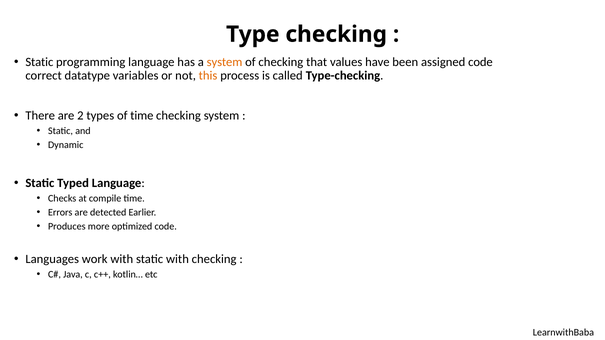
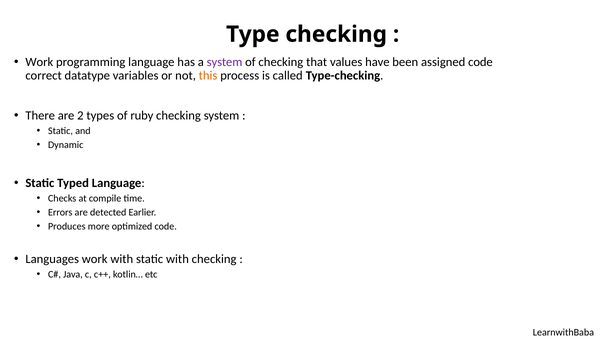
Static at (39, 62): Static -> Work
system at (225, 62) colour: orange -> purple
of time: time -> ruby
